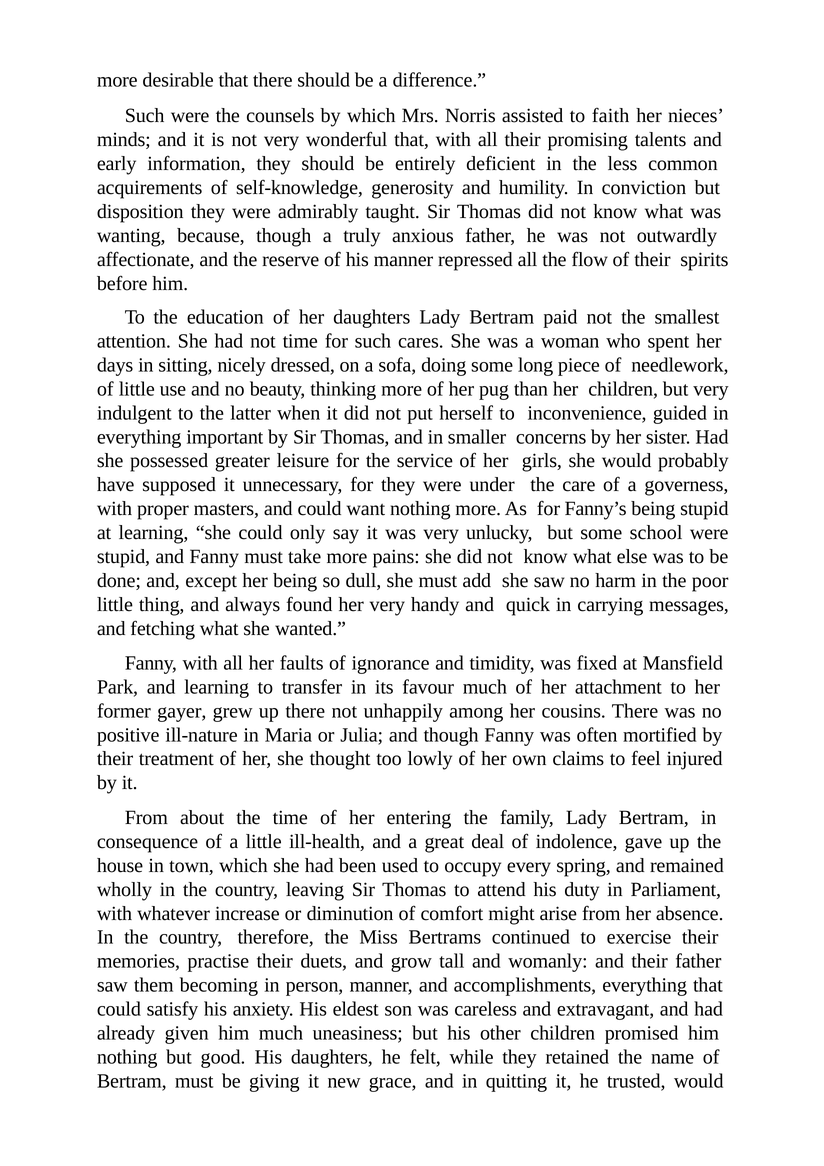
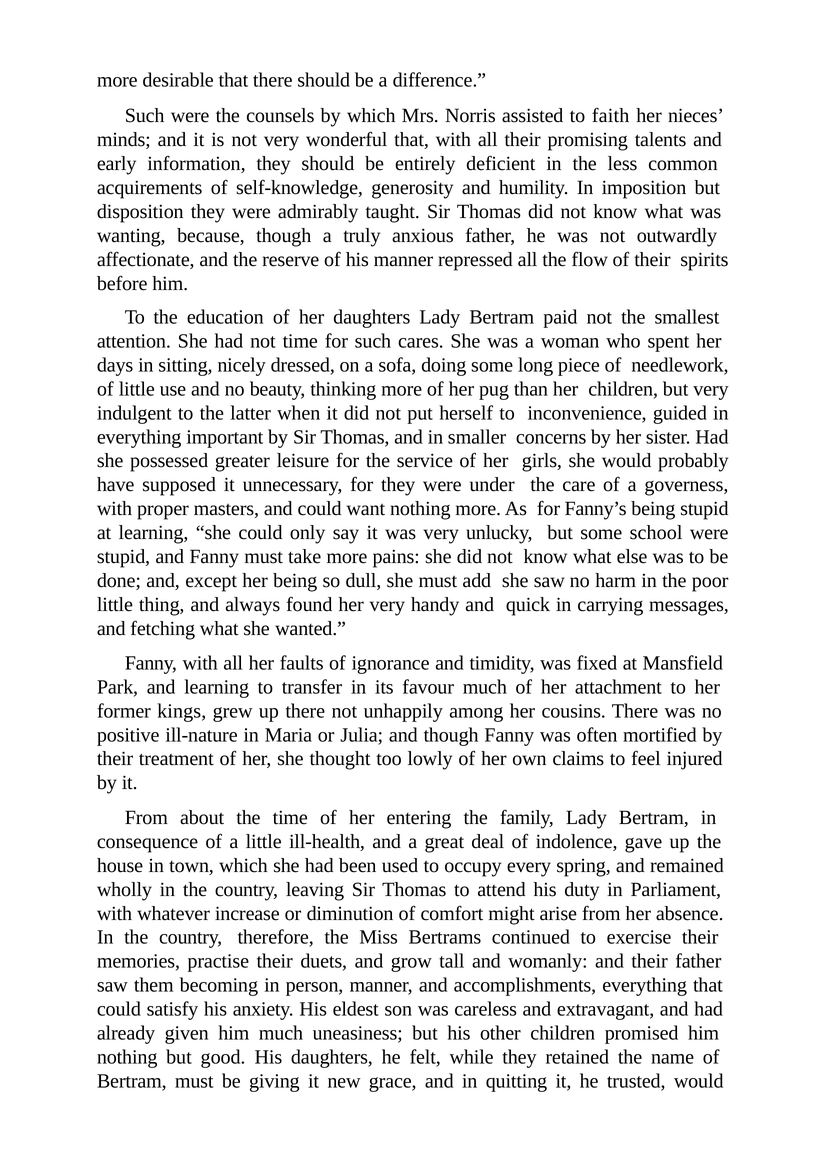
conviction: conviction -> imposition
gayer: gayer -> kings
